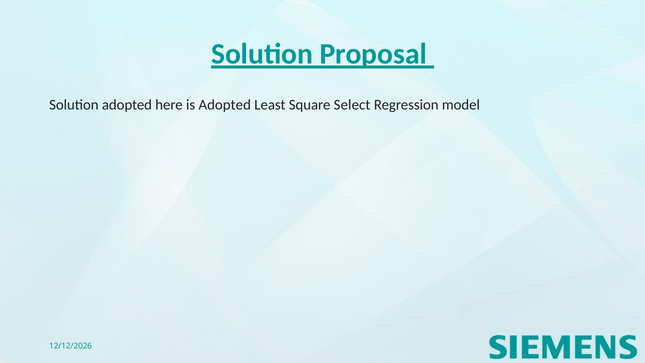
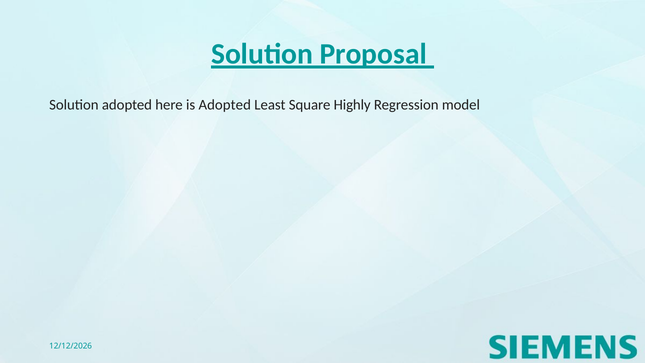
Select: Select -> Highly
